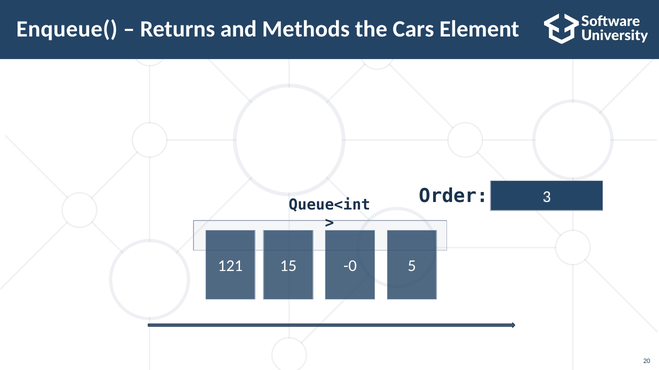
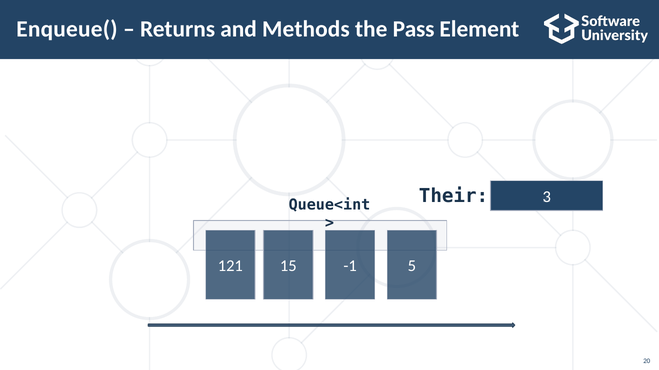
Cars: Cars -> Pass
Order: Order -> Their
-0: -0 -> -1
